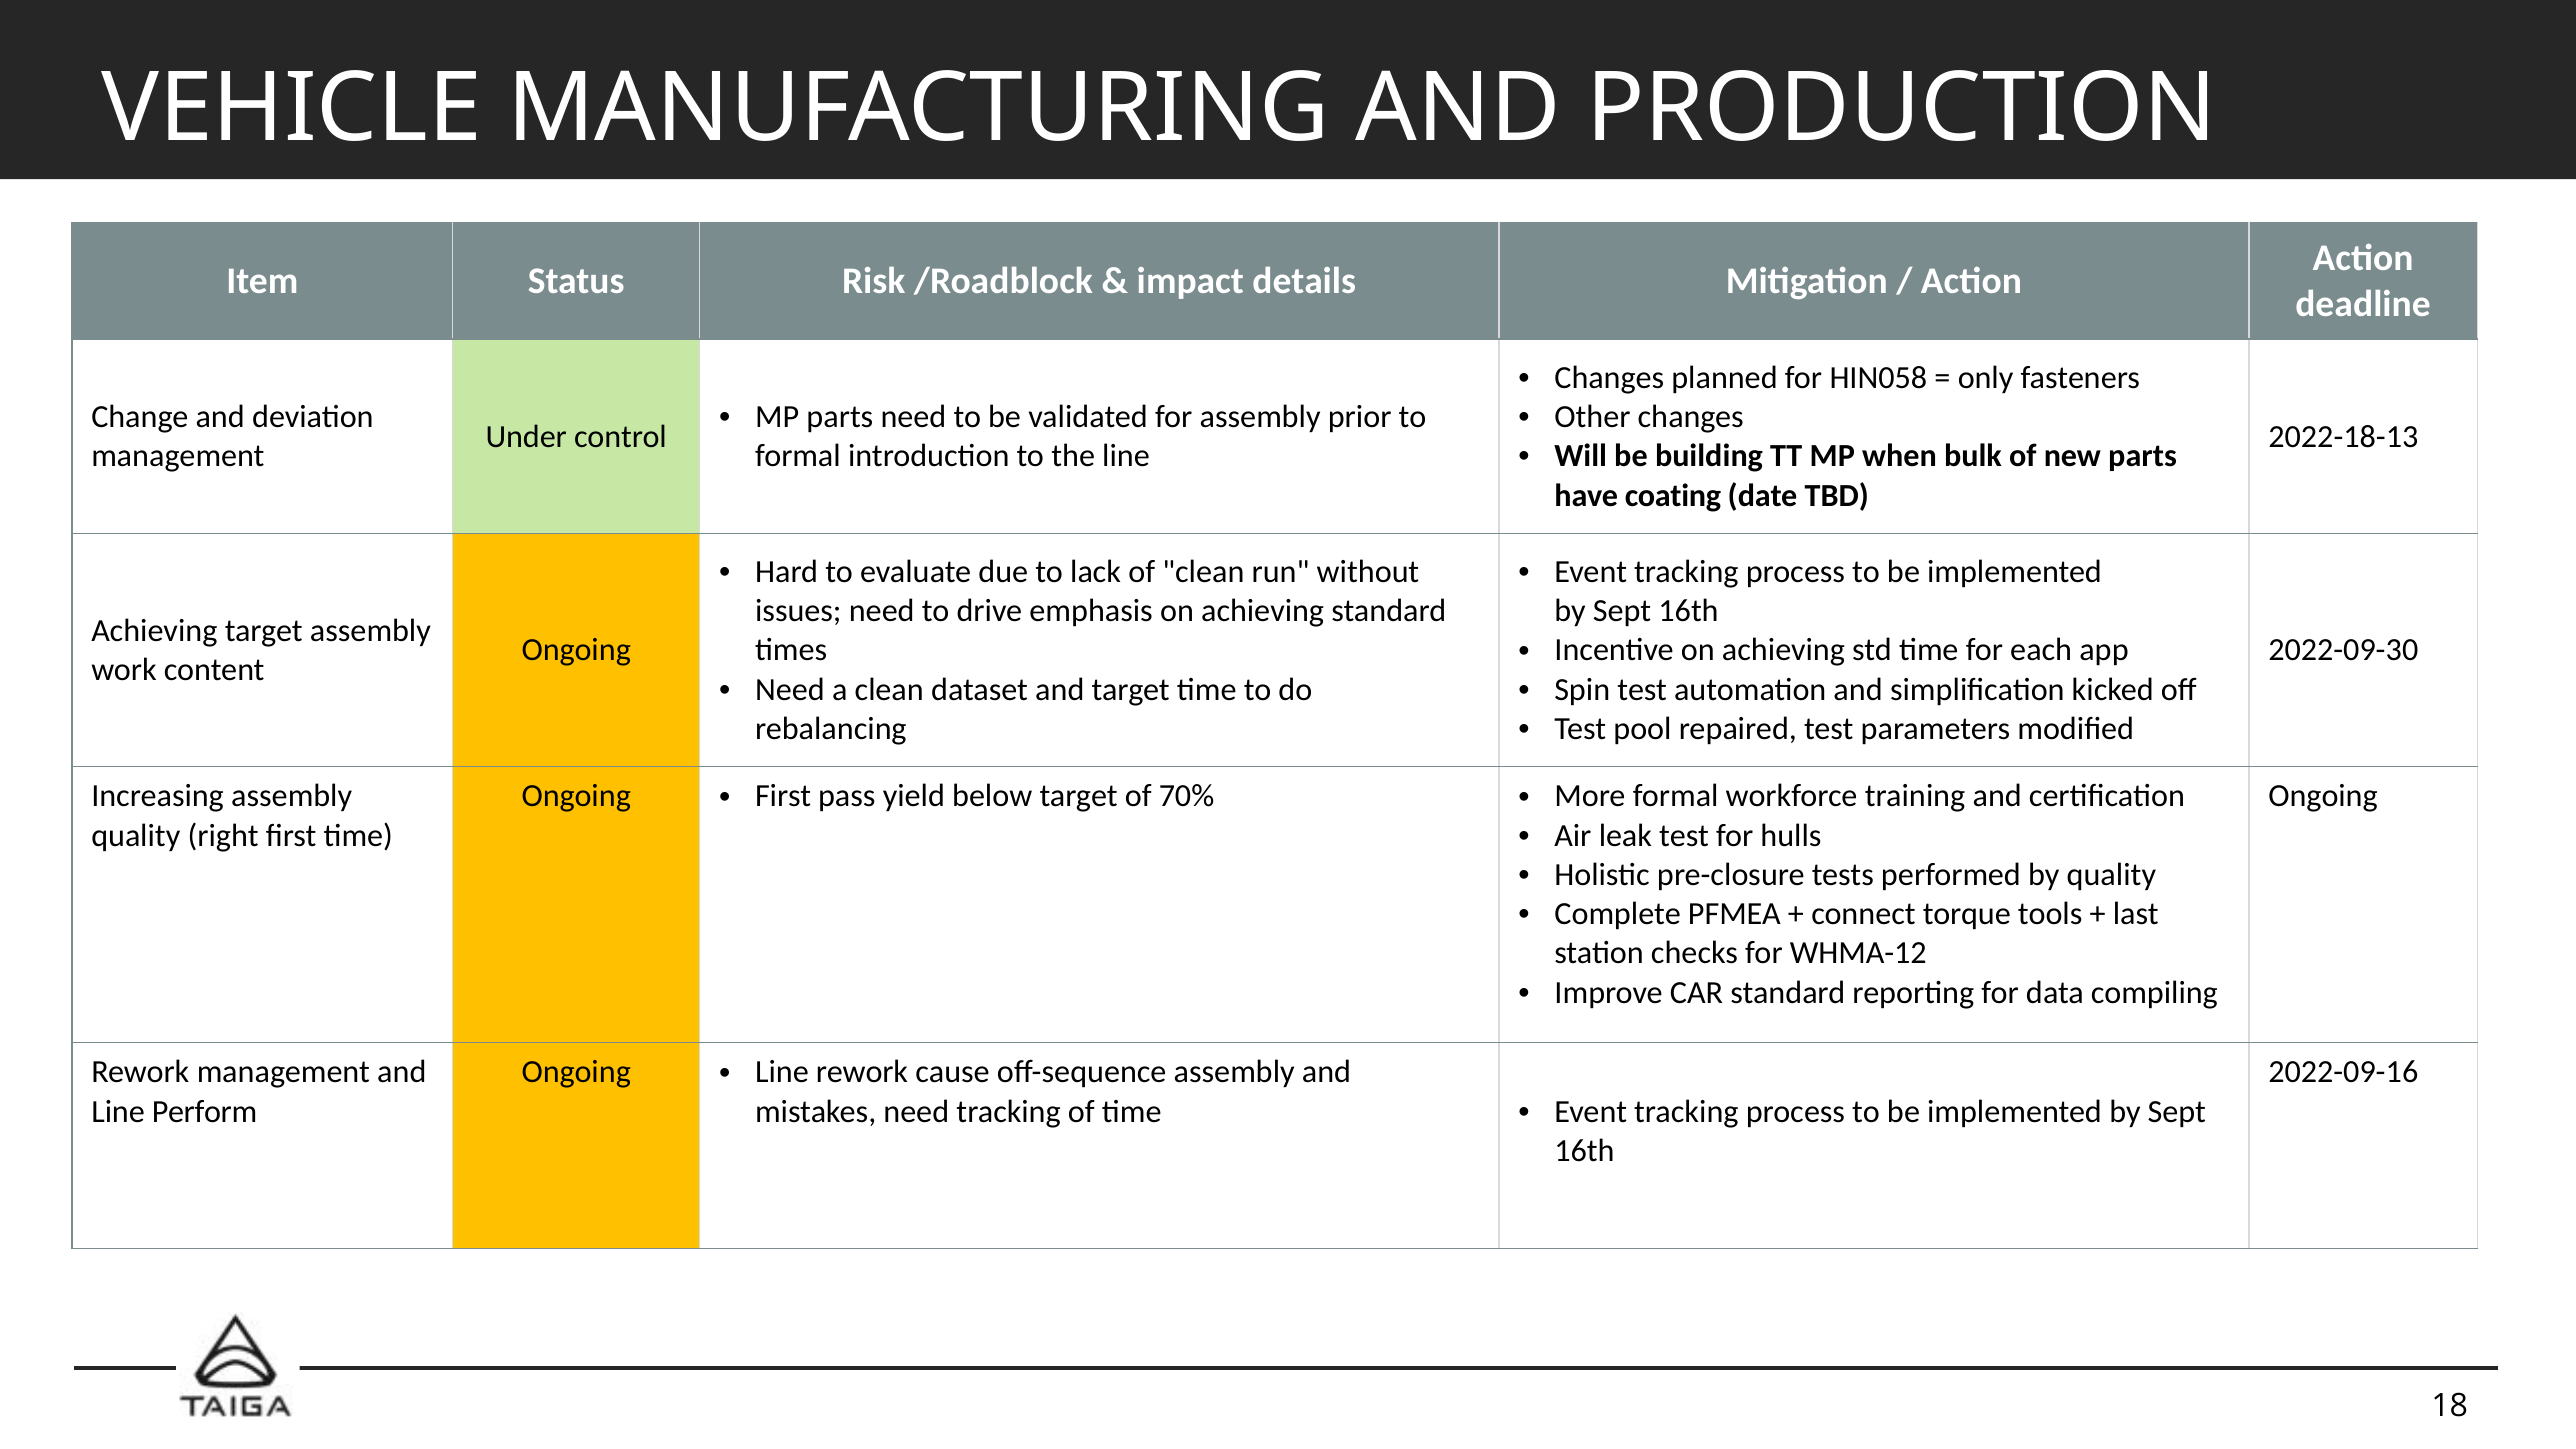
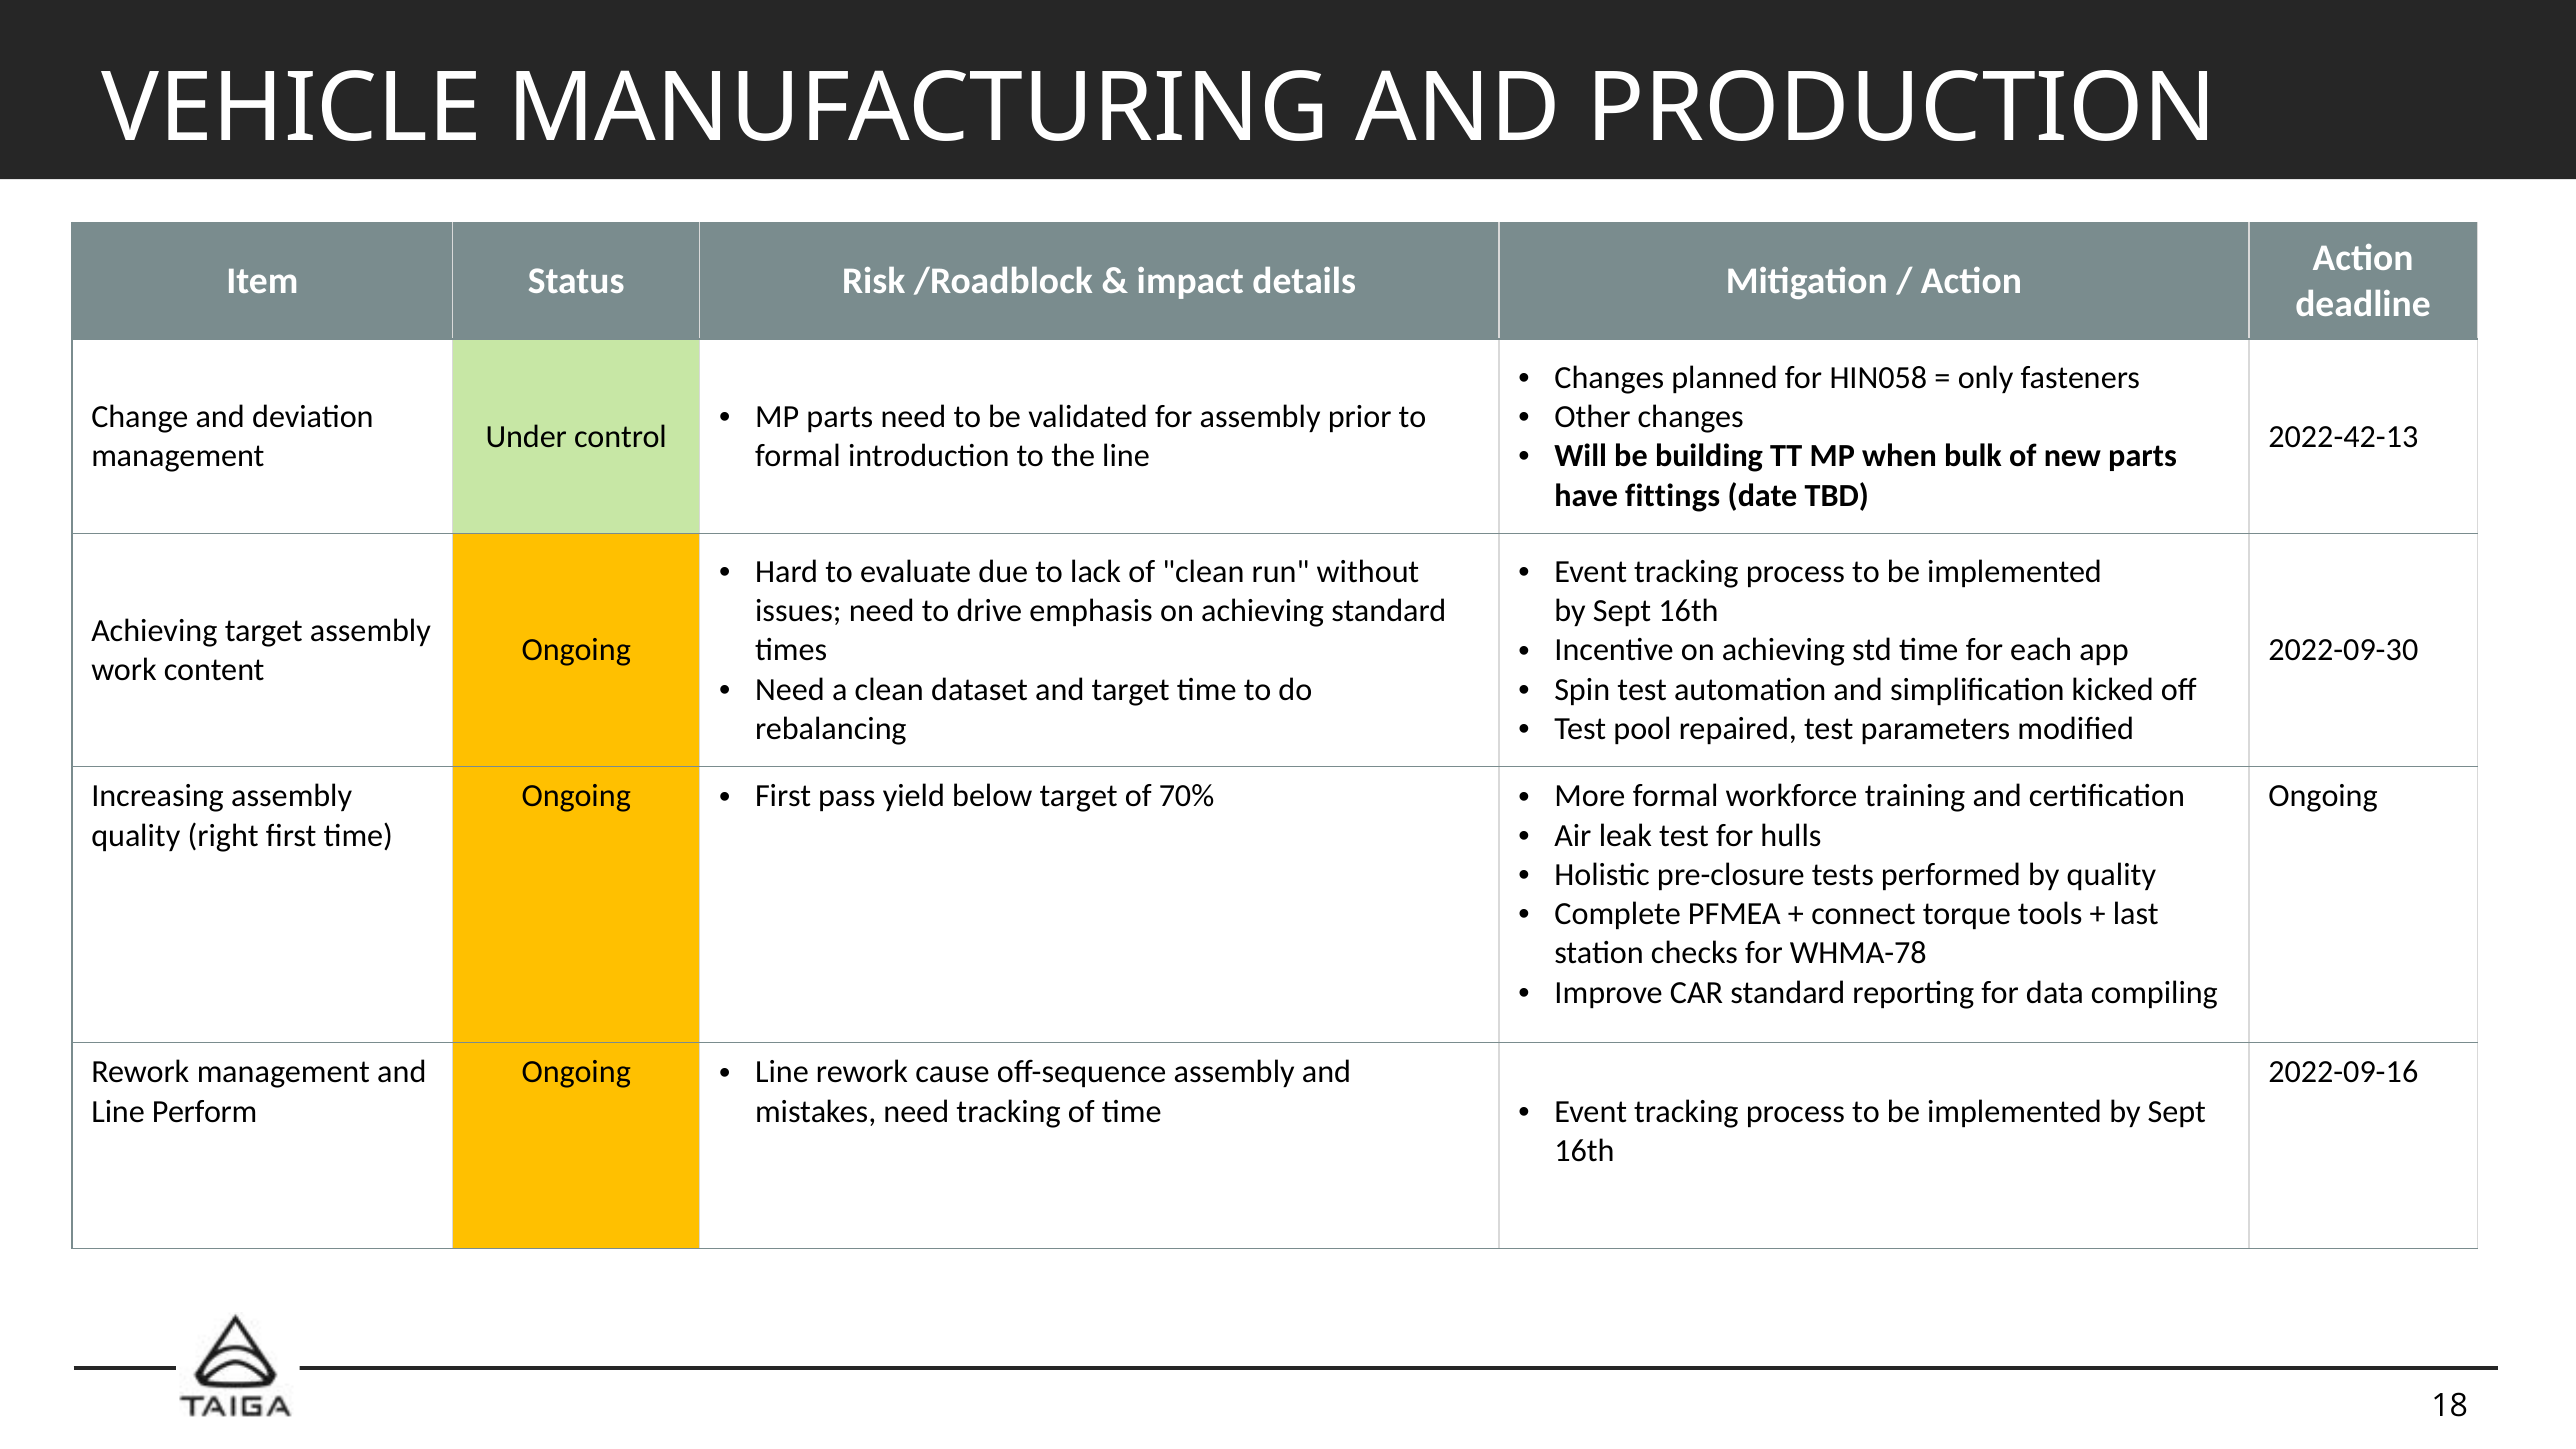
2022-18-13: 2022-18-13 -> 2022-42-13
coating: coating -> fittings
WHMA-12: WHMA-12 -> WHMA-78
